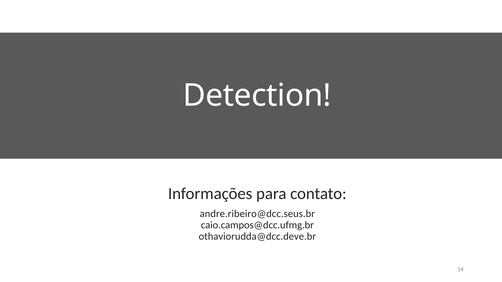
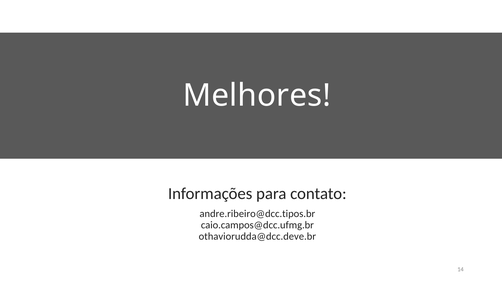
Detection: Detection -> Melhores
andre.ribeiro@dcc.seus.br: andre.ribeiro@dcc.seus.br -> andre.ribeiro@dcc.tipos.br
